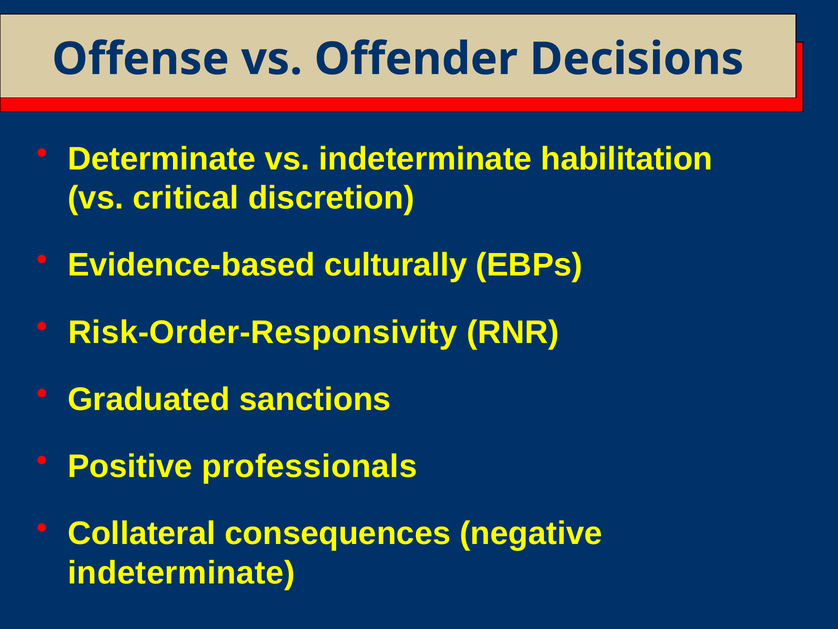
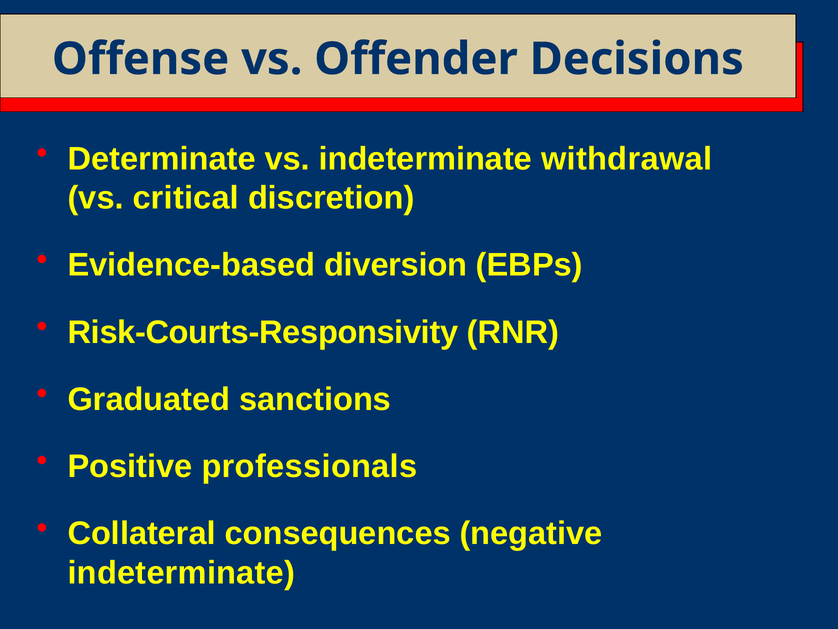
habilitation: habilitation -> withdrawal
culturally: culturally -> diversion
Risk-Order-Responsivity: Risk-Order-Responsivity -> Risk-Courts-Responsivity
